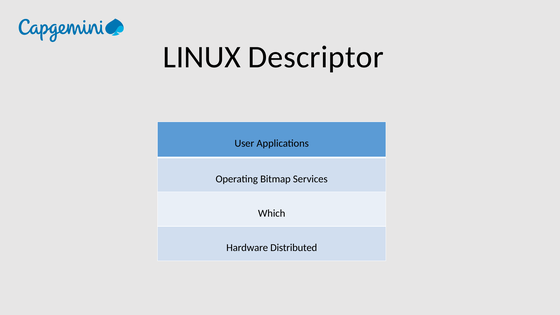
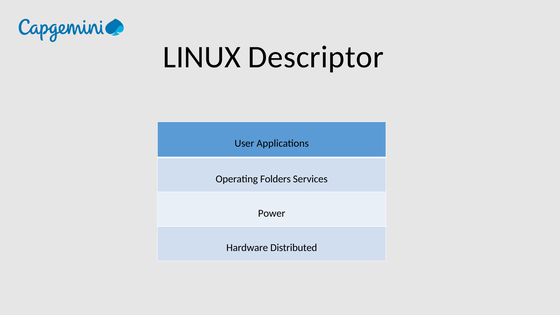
Bitmap: Bitmap -> Folders
Which: Which -> Power
